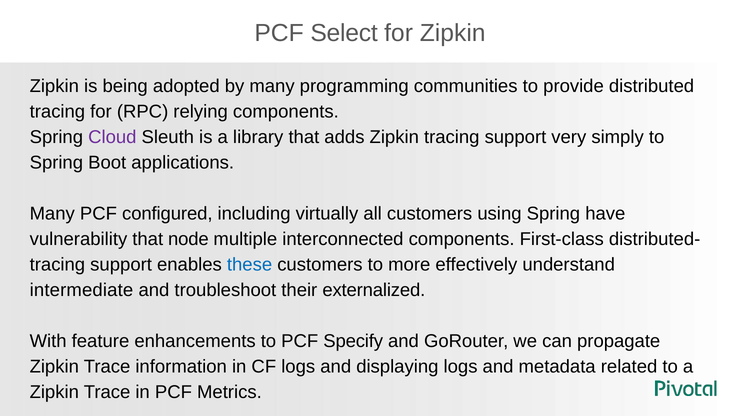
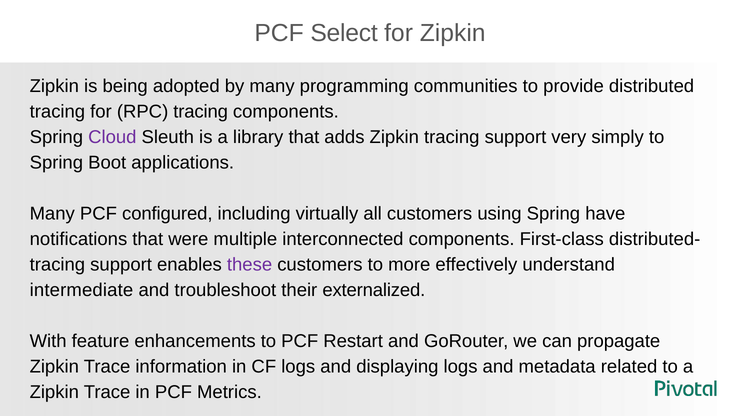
RPC relying: relying -> tracing
vulnerability: vulnerability -> notifications
node: node -> were
these colour: blue -> purple
Specify: Specify -> Restart
